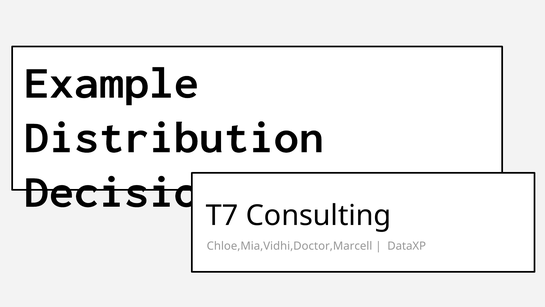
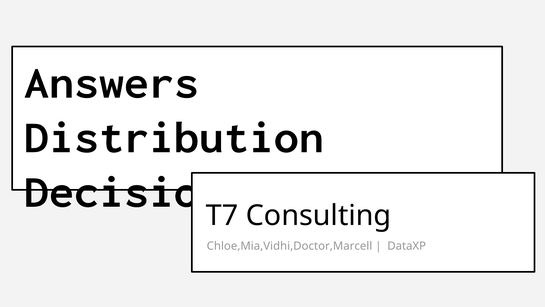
Example: Example -> Answers
